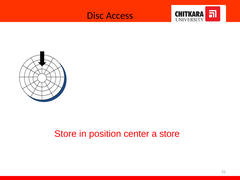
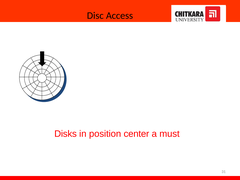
Store at (65, 134): Store -> Disks
a store: store -> must
